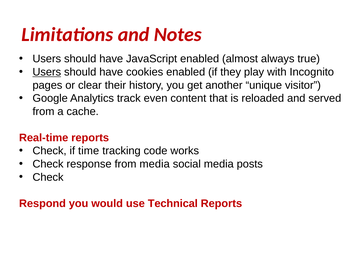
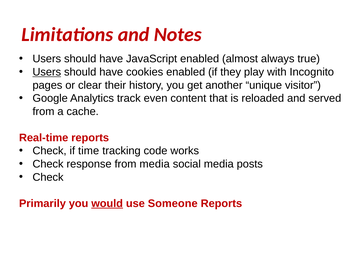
Respond: Respond -> Primarily
would underline: none -> present
Technical: Technical -> Someone
